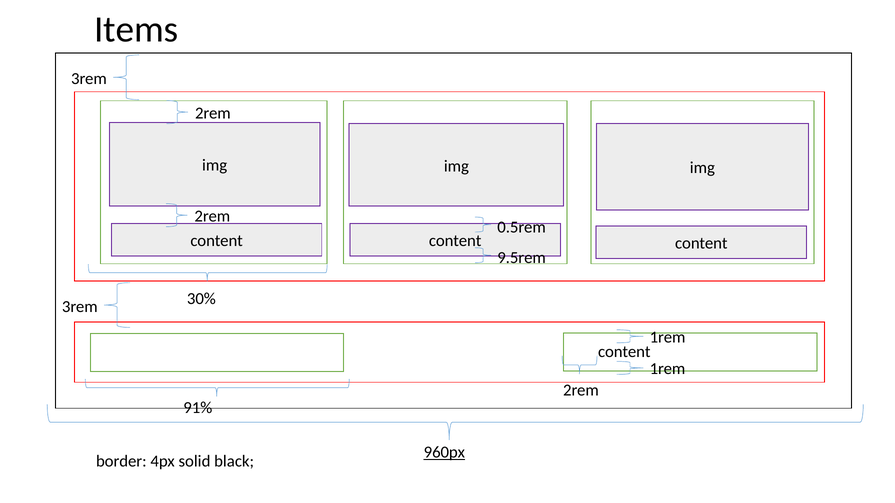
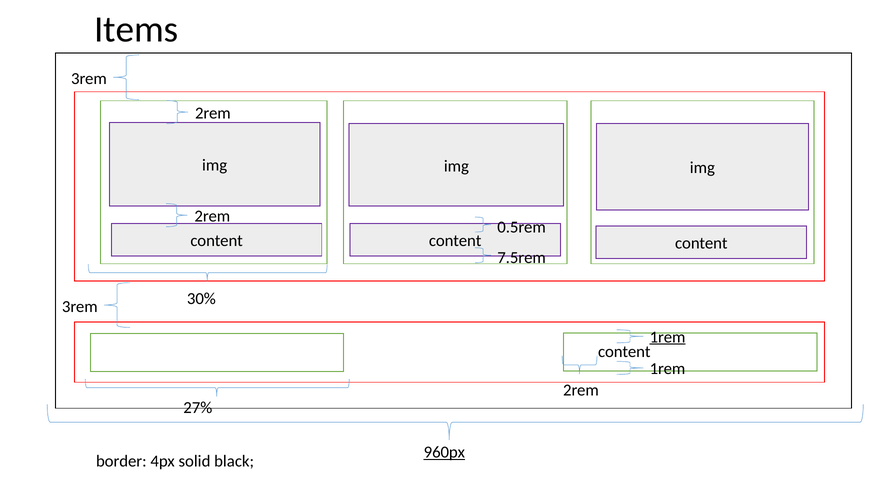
9.5rem: 9.5rem -> 7.5rem
1rem at (668, 337) underline: none -> present
91%: 91% -> 27%
